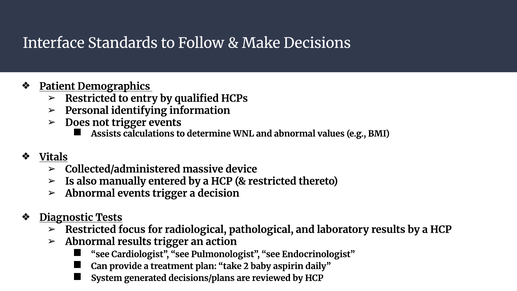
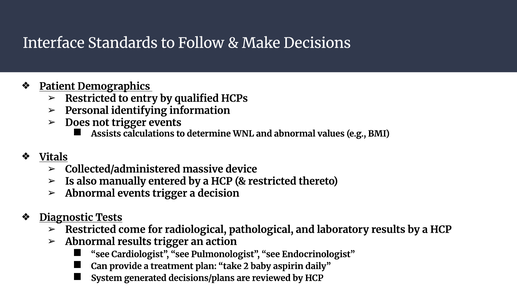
focus: focus -> come
